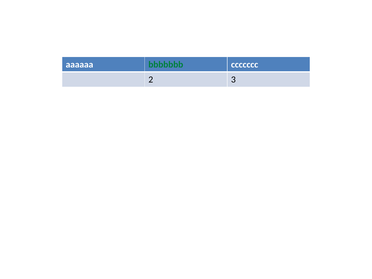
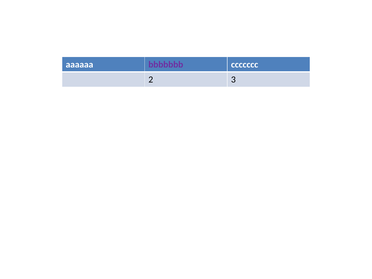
bbbbbbb colour: green -> purple
